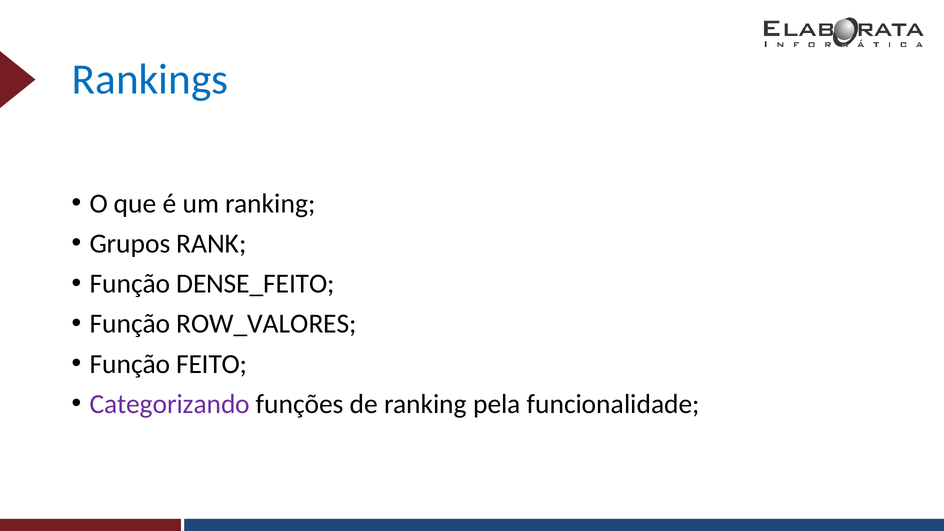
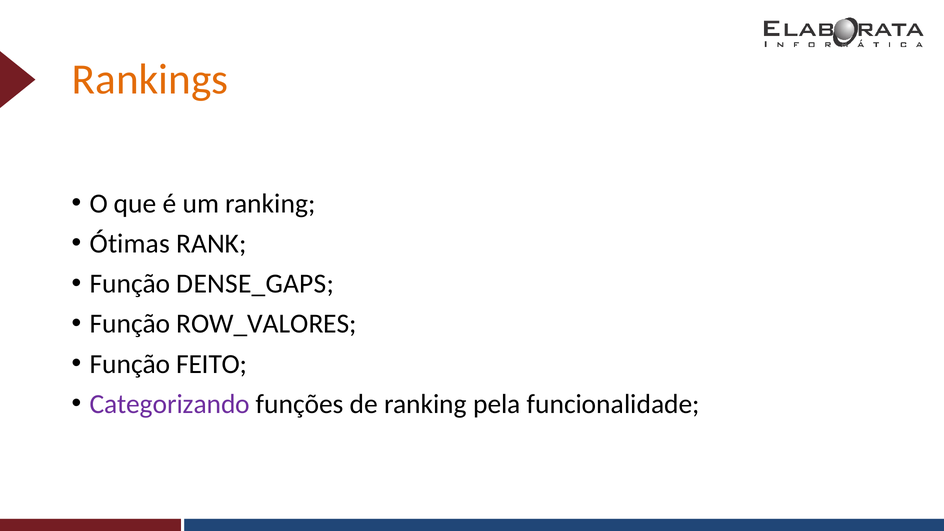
Rankings colour: blue -> orange
Grupos: Grupos -> Ótimas
DENSE_FEITO: DENSE_FEITO -> DENSE_GAPS
